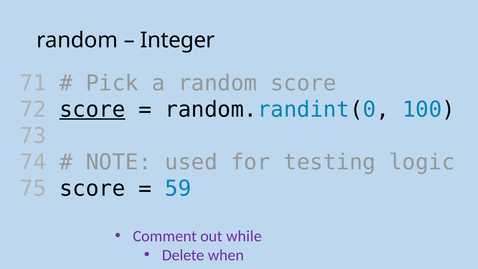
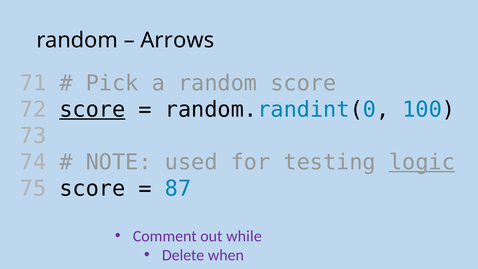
Integer: Integer -> Arrows
logic underline: none -> present
59: 59 -> 87
